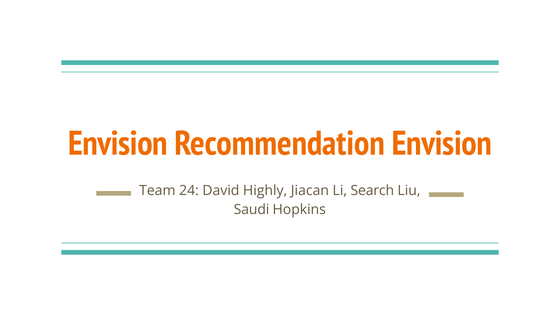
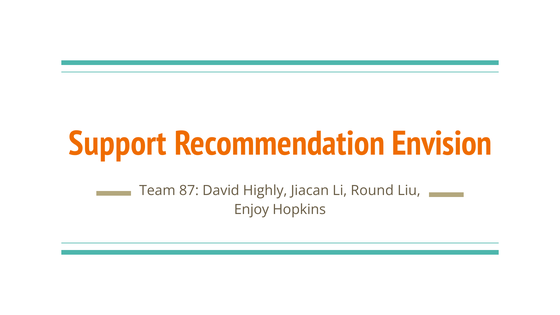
Envision at (118, 144): Envision -> Support
24: 24 -> 87
Search: Search -> Round
Saudi: Saudi -> Enjoy
